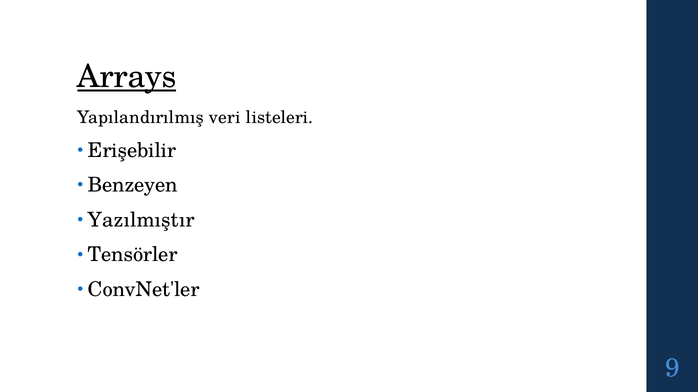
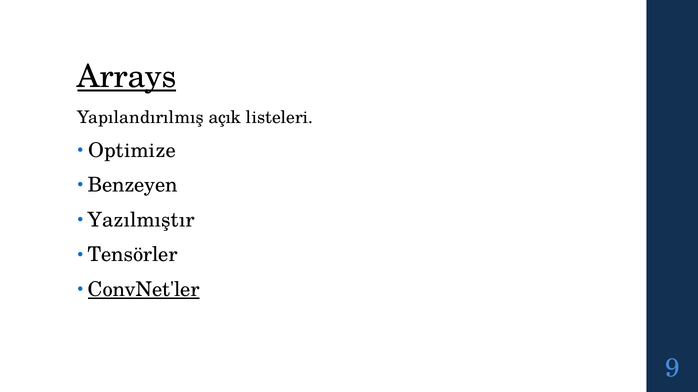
veri: veri -> açık
Erişebilir: Erişebilir -> Optimize
ConvNet'ler underline: none -> present
